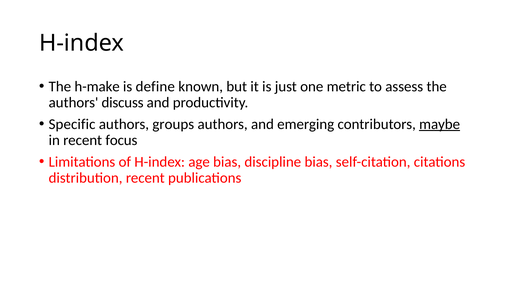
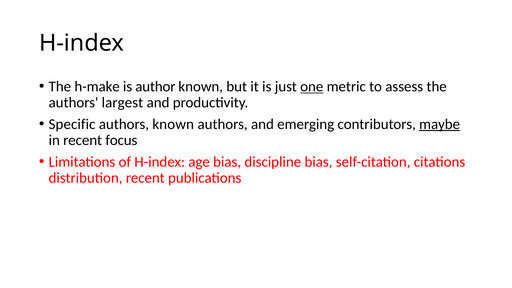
define: define -> author
one underline: none -> present
discuss: discuss -> largest
authors groups: groups -> known
